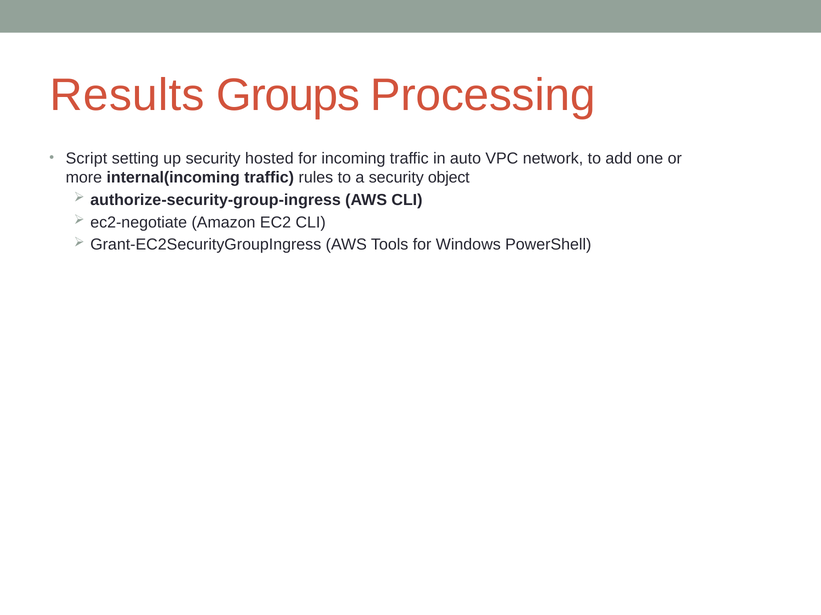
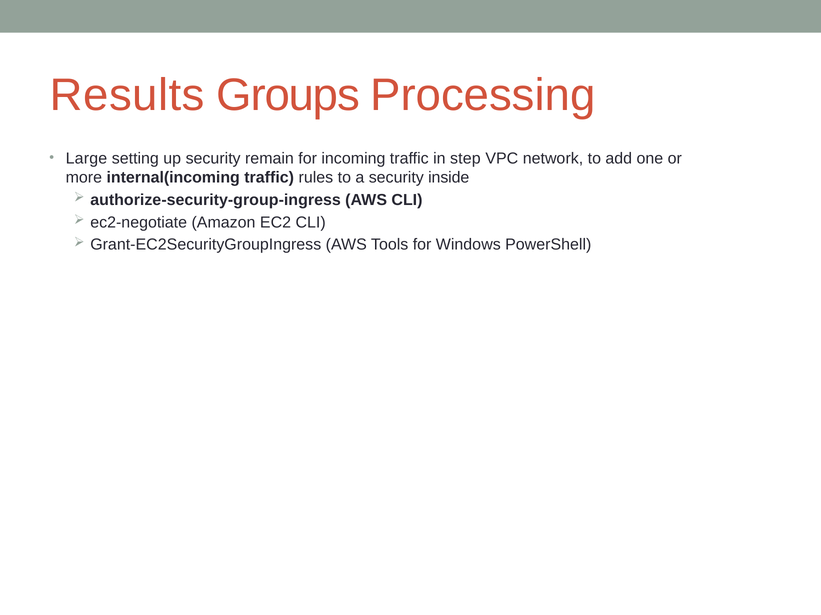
Script: Script -> Large
hosted: hosted -> remain
auto: auto -> step
object: object -> inside
